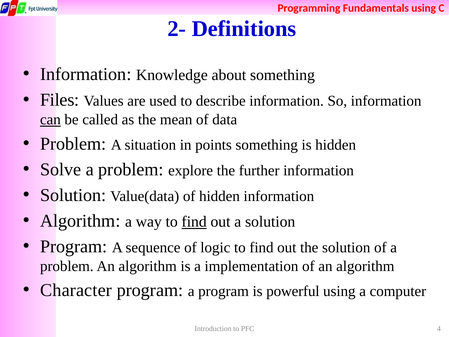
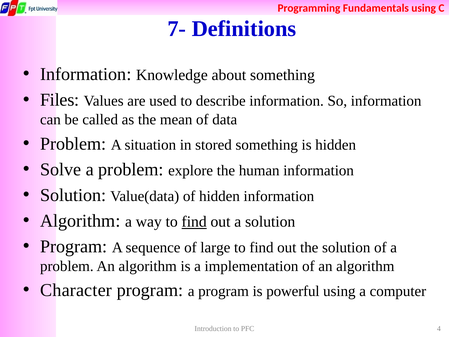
2-: 2- -> 7-
can underline: present -> none
points: points -> stored
further: further -> human
logic: logic -> large
